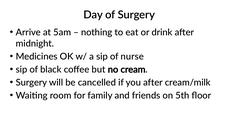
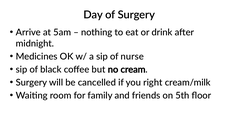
you after: after -> right
